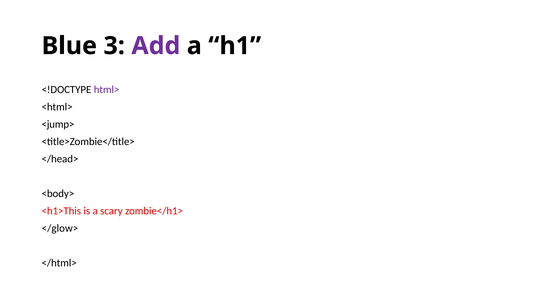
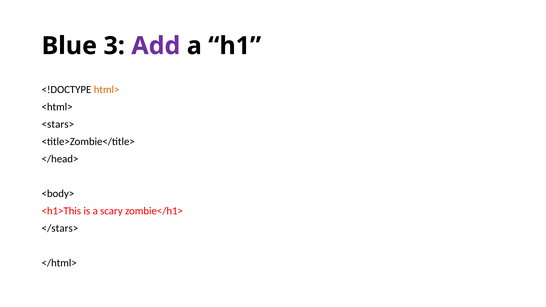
html> colour: purple -> orange
<jump>: <jump> -> <stars>
</glow>: </glow> -> </stars>
